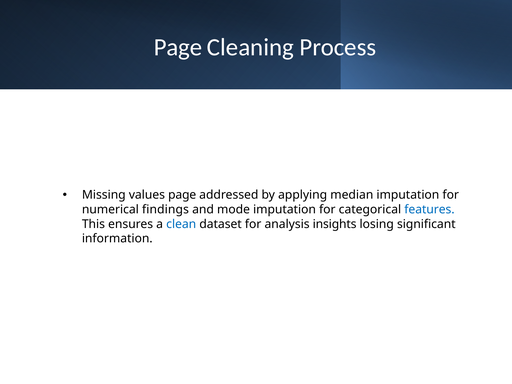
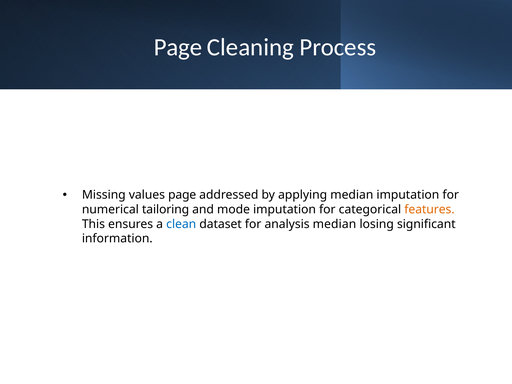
findings: findings -> tailoring
features colour: blue -> orange
analysis insights: insights -> median
